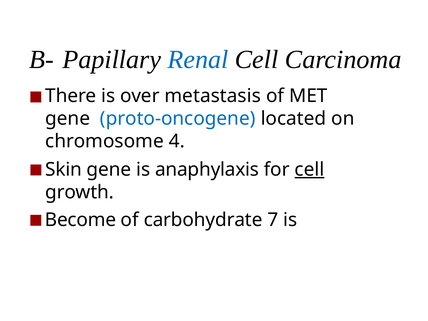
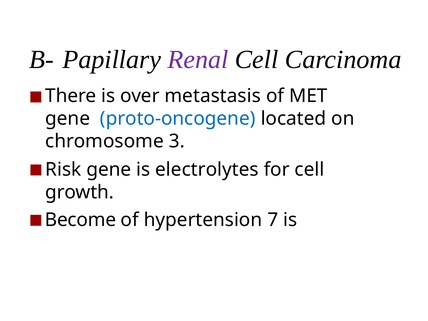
Renal colour: blue -> purple
4: 4 -> 3
Skin: Skin -> Risk
anaphylaxis: anaphylaxis -> electrolytes
cell at (309, 170) underline: present -> none
carbohydrate: carbohydrate -> hypertension
